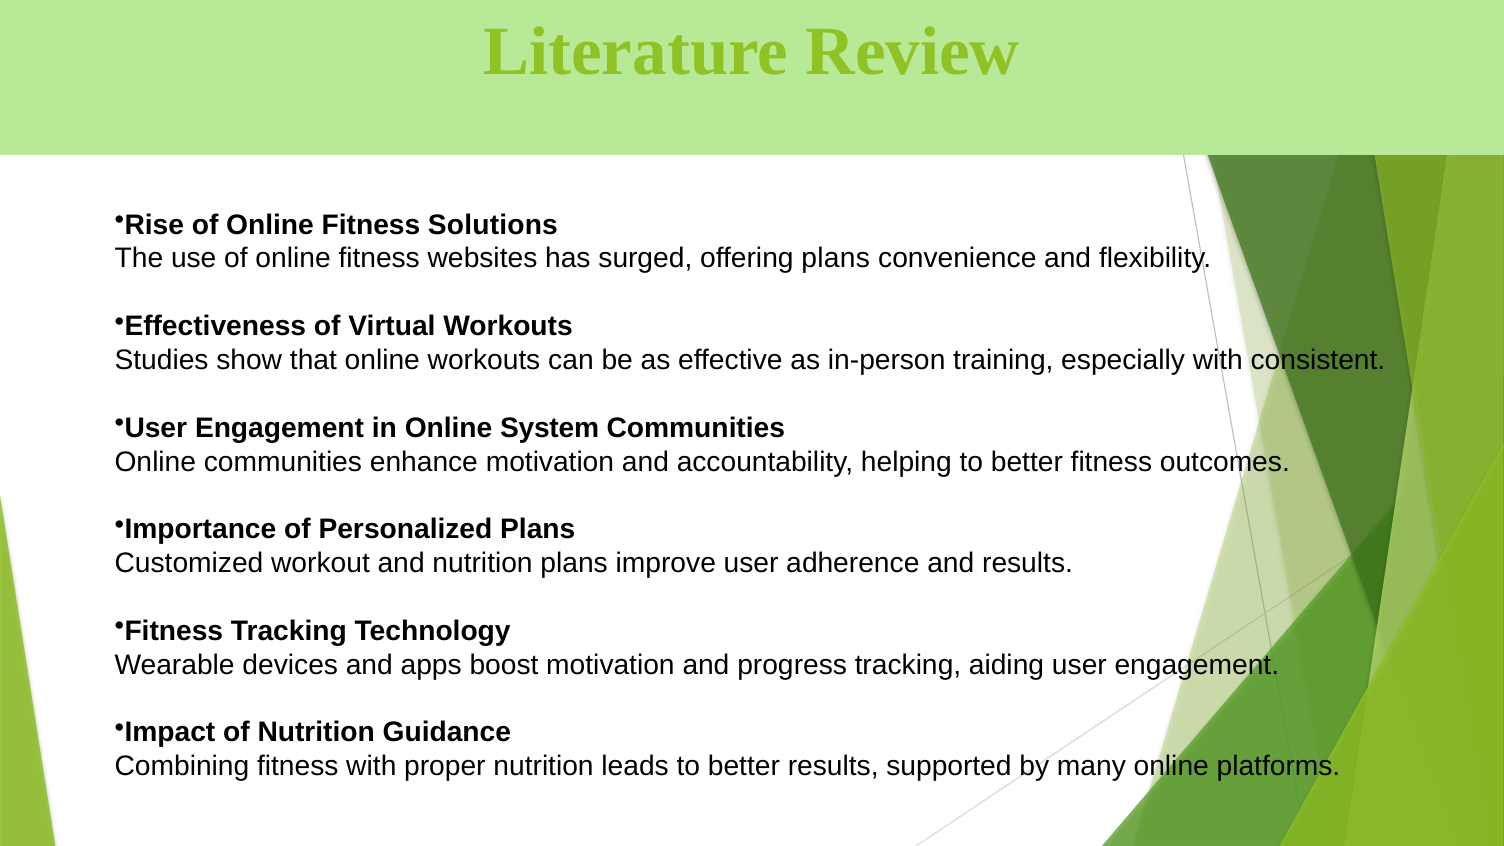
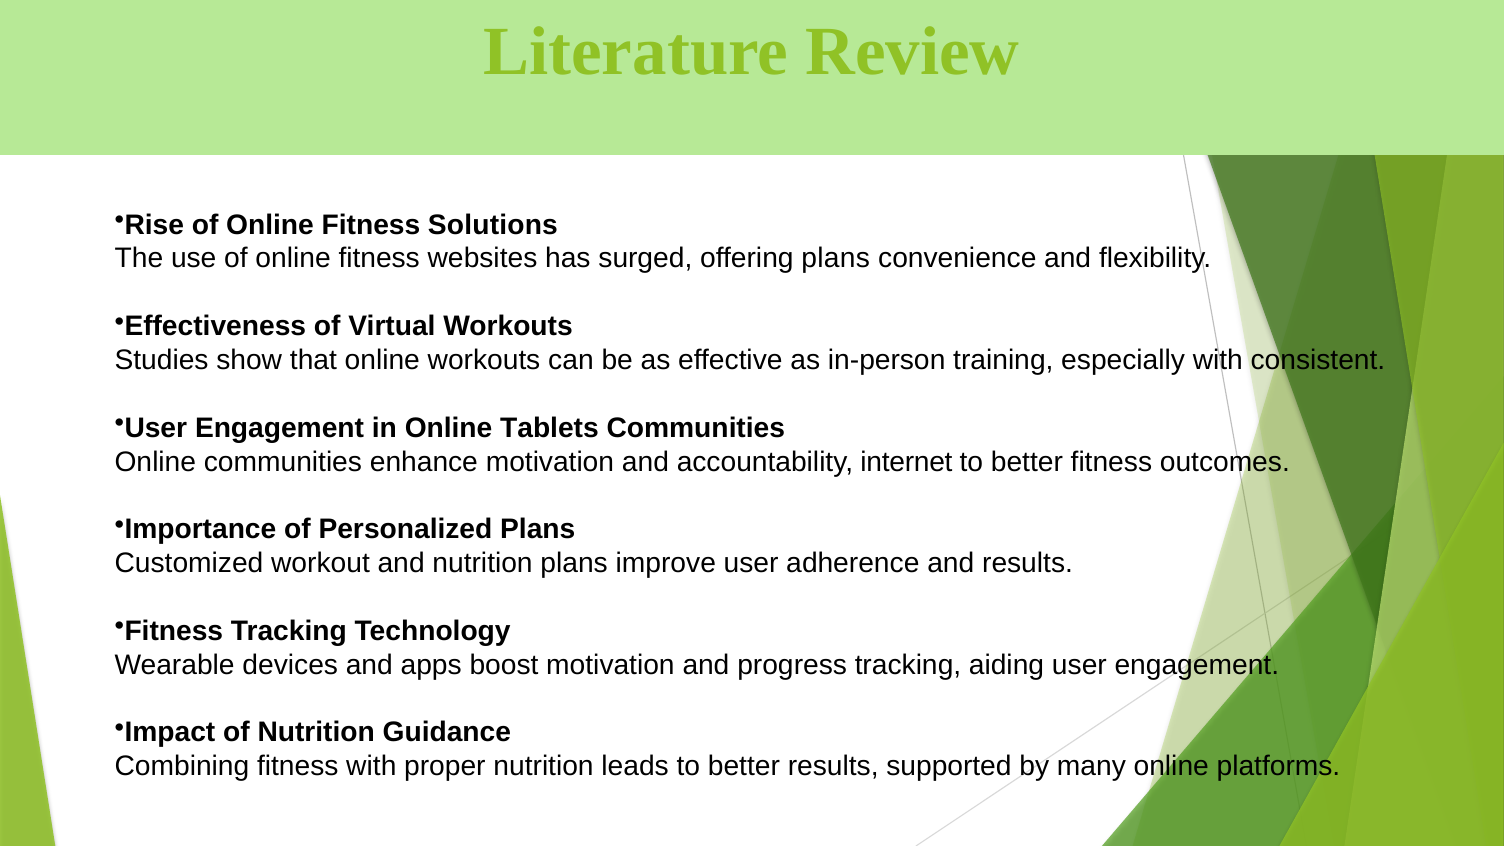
System: System -> Tablets
helping: helping -> internet
